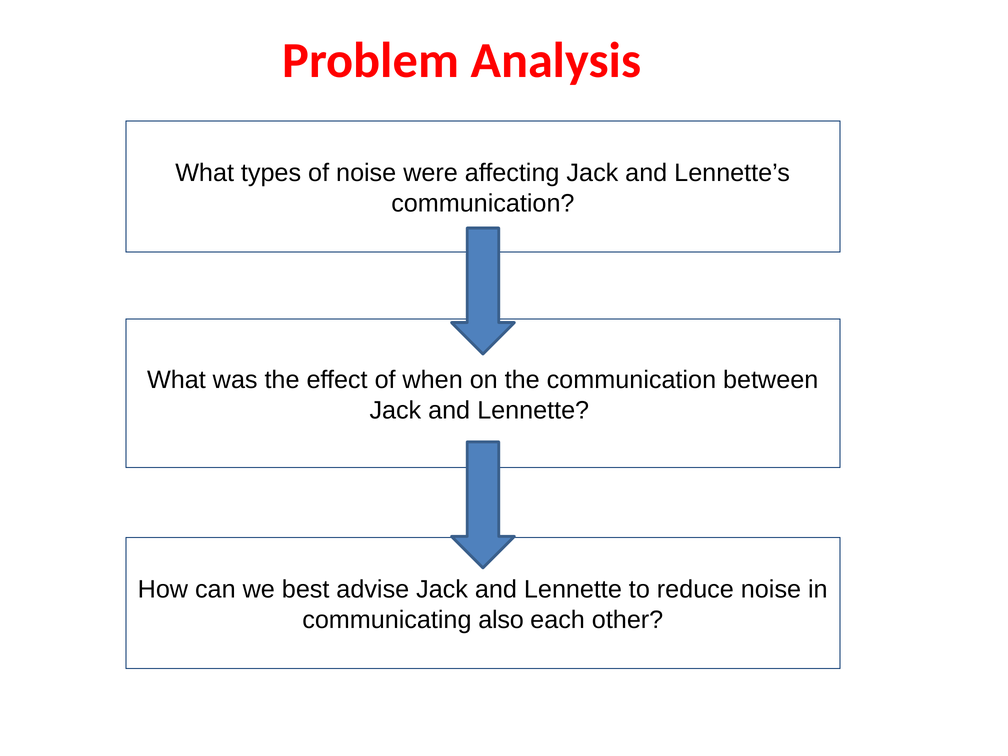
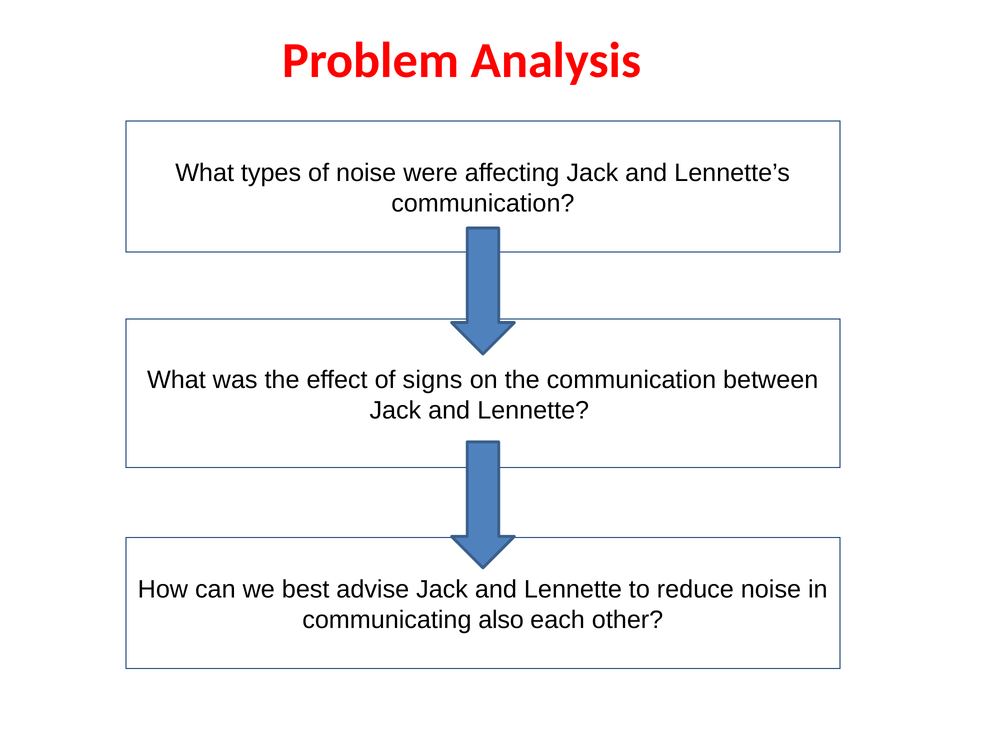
when: when -> signs
